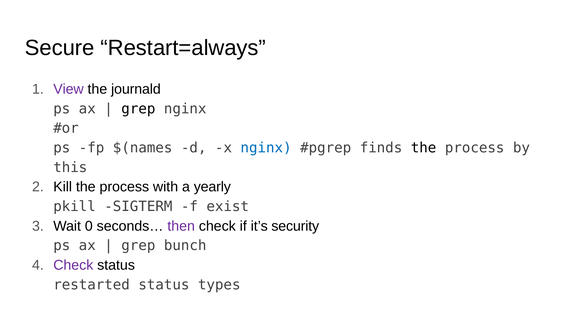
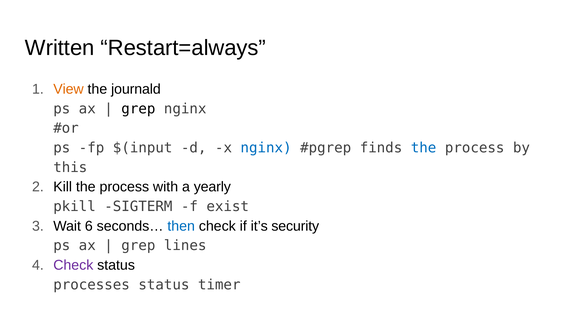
Secure: Secure -> Written
View colour: purple -> orange
$(names: $(names -> $(input
the at (424, 148) colour: black -> blue
0: 0 -> 6
then colour: purple -> blue
bunch: bunch -> lines
restarted: restarted -> processes
types: types -> timer
